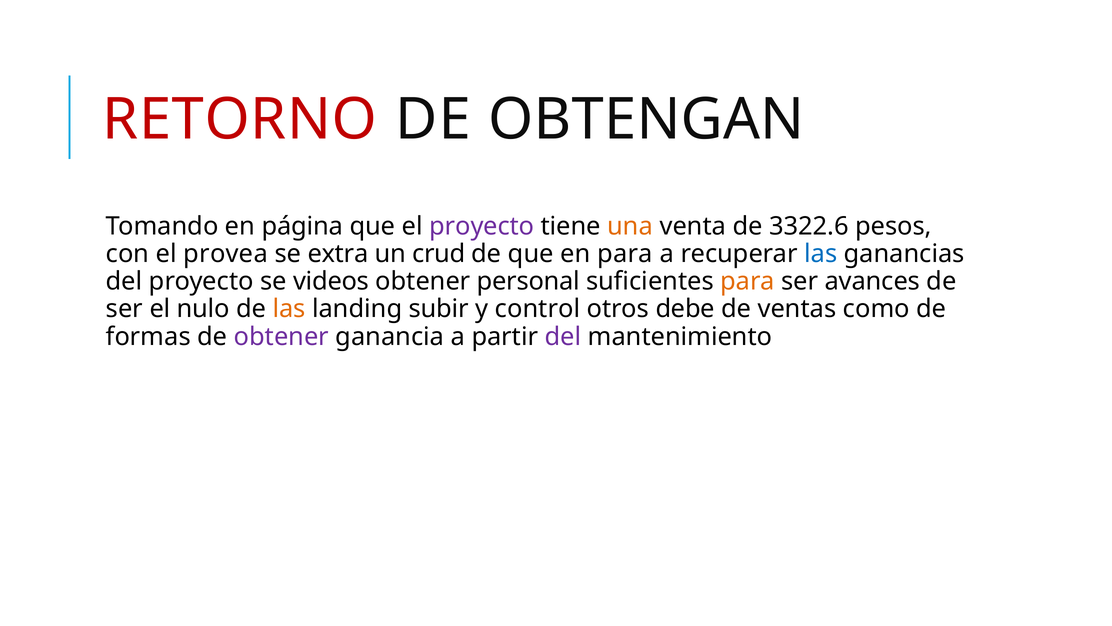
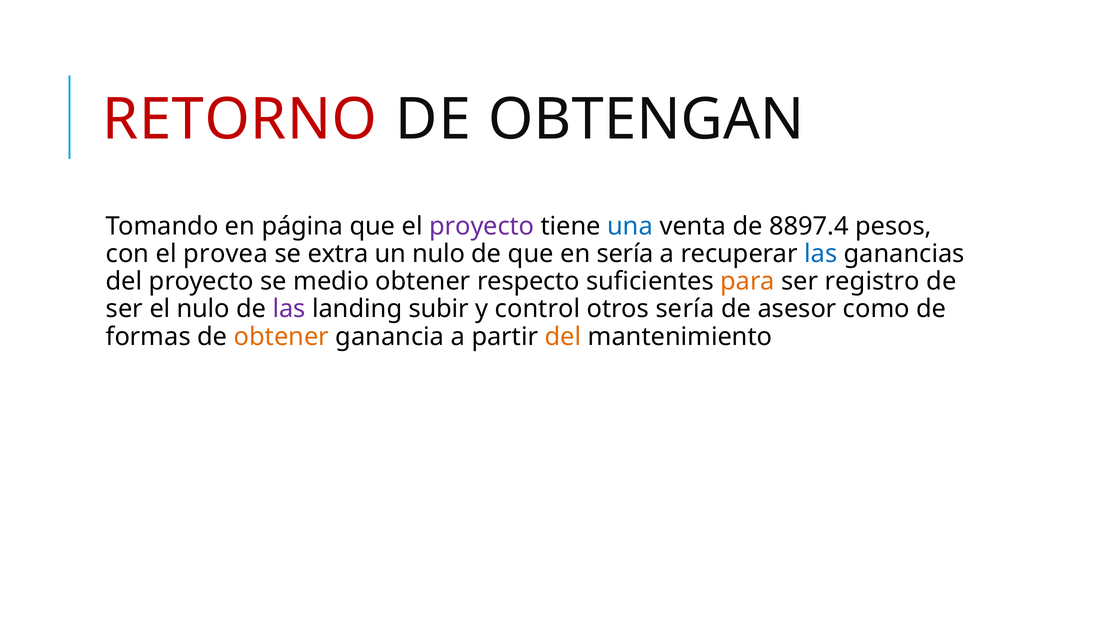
una colour: orange -> blue
3322.6: 3322.6 -> 8897.4
un crud: crud -> nulo
en para: para -> sería
videos: videos -> medio
personal: personal -> respecto
avances: avances -> registro
las at (289, 309) colour: orange -> purple
otros debe: debe -> sería
ventas: ventas -> asesor
obtener at (281, 336) colour: purple -> orange
del at (563, 336) colour: purple -> orange
